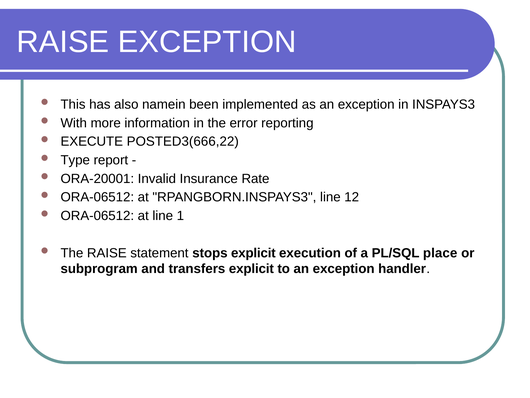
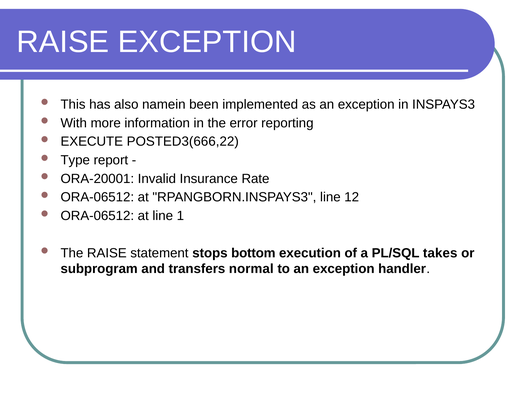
stops explicit: explicit -> bottom
place: place -> takes
transfers explicit: explicit -> normal
